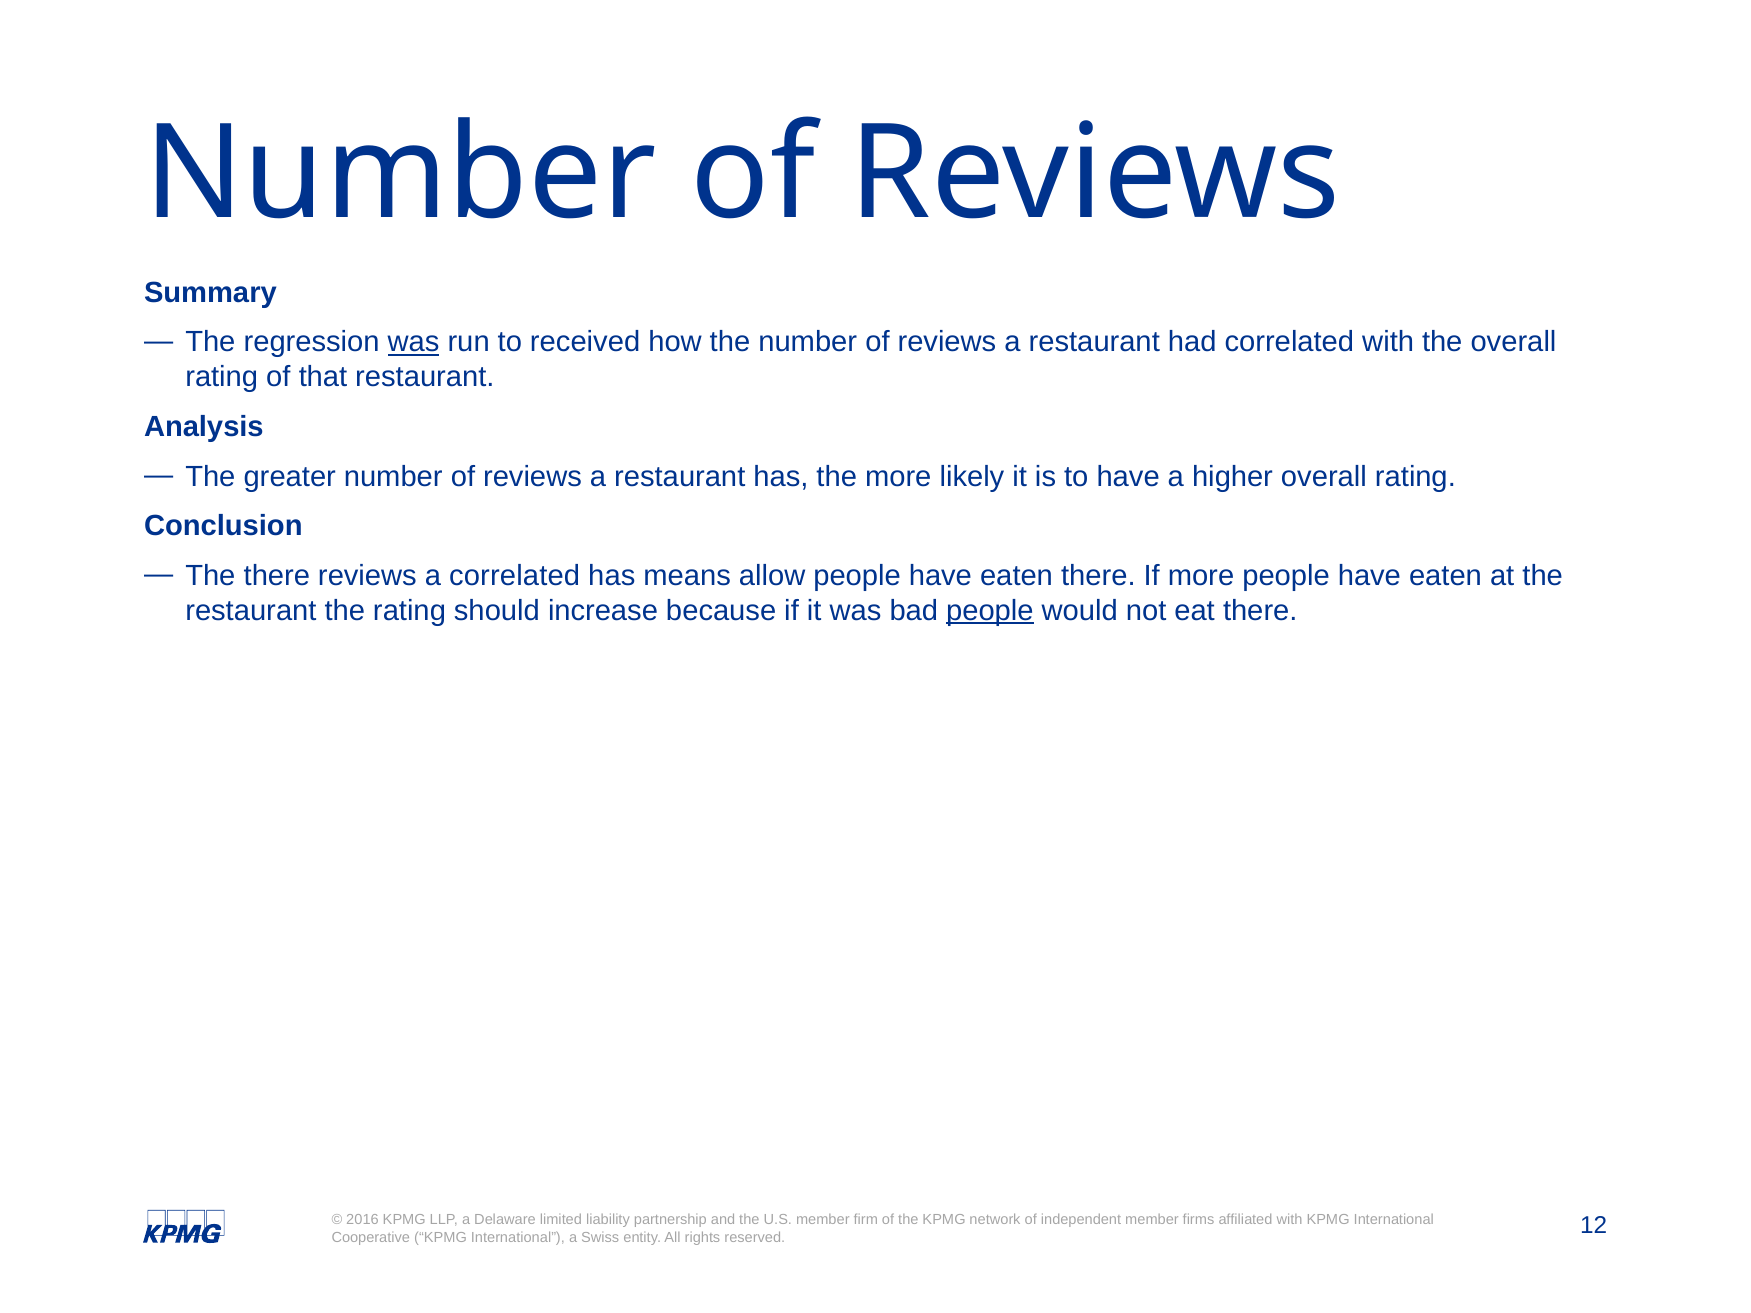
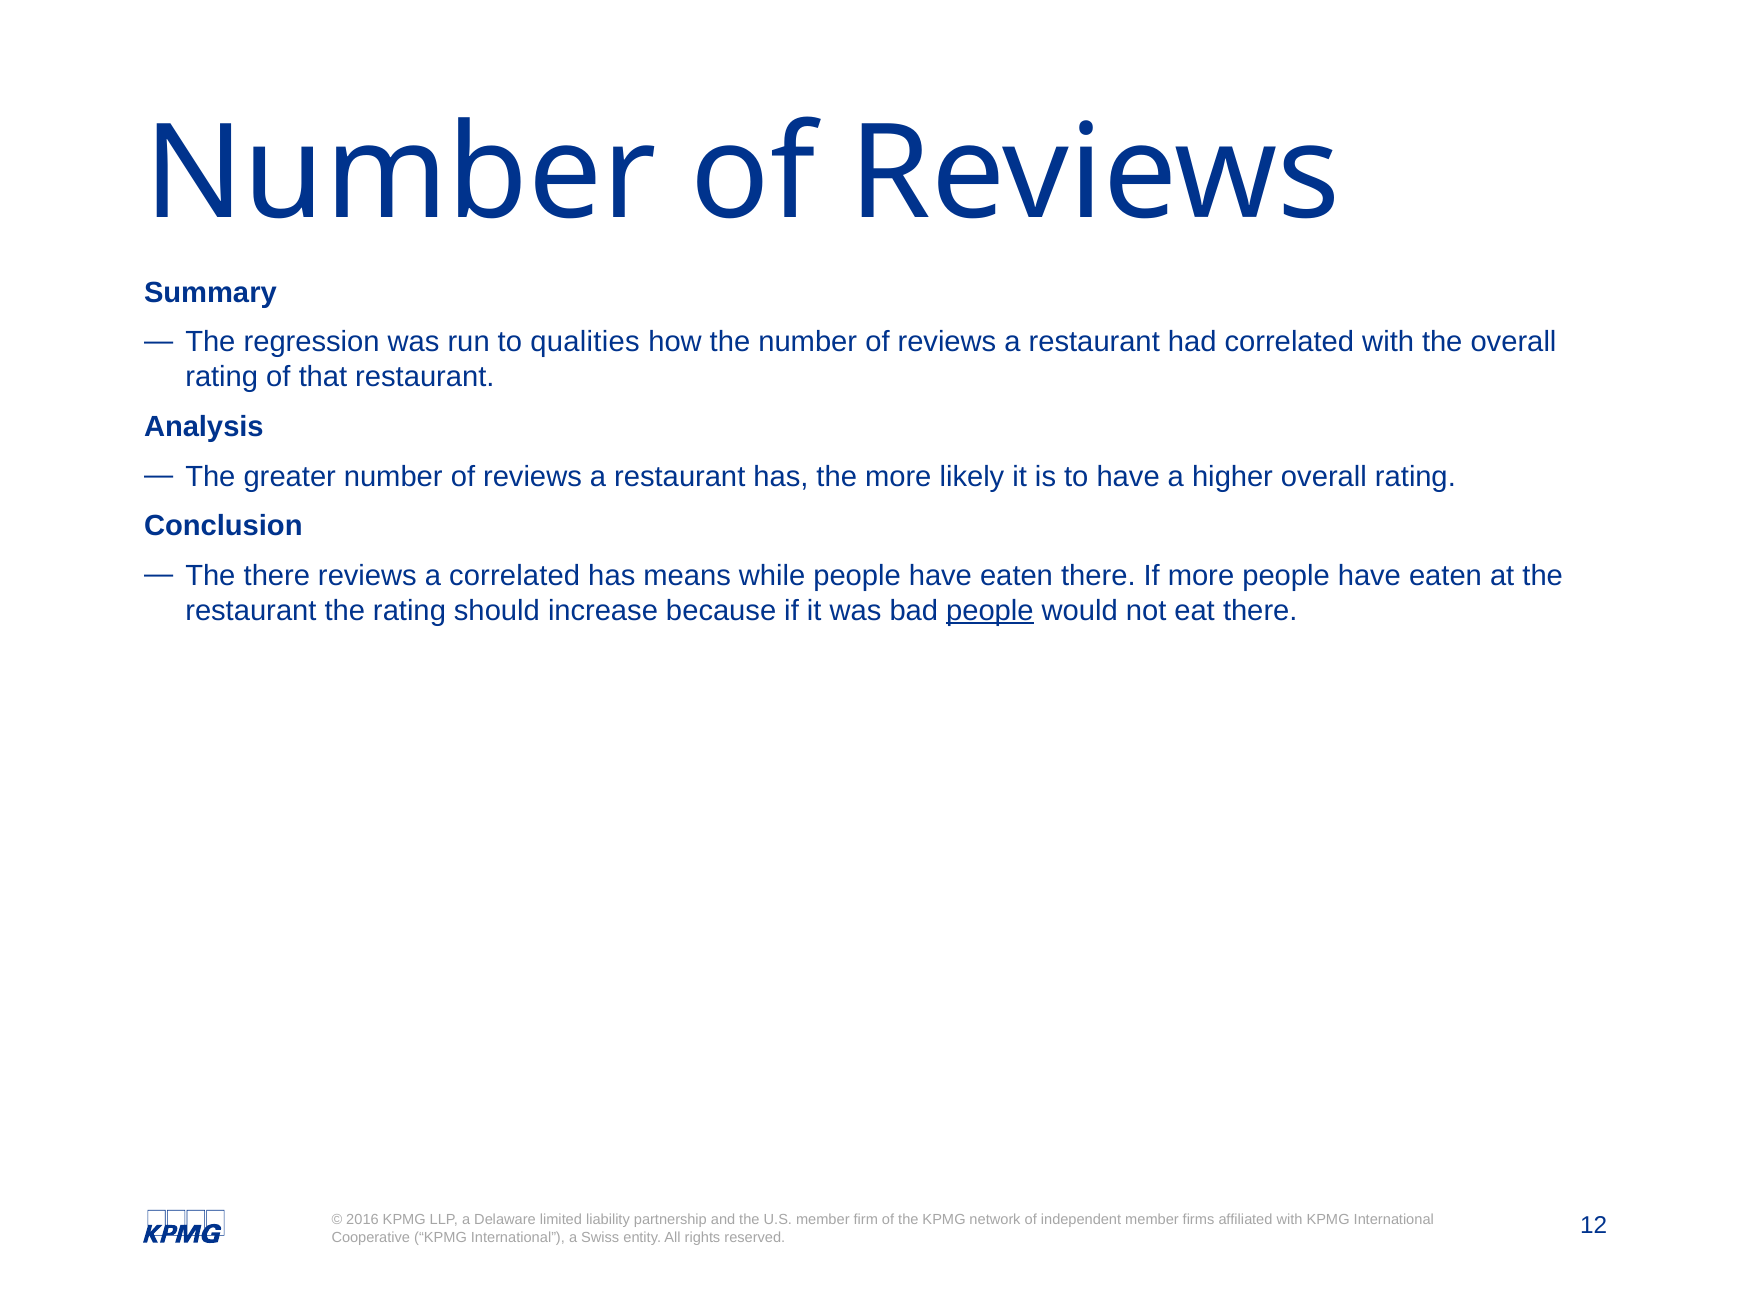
was at (414, 342) underline: present -> none
received: received -> qualities
allow: allow -> while
